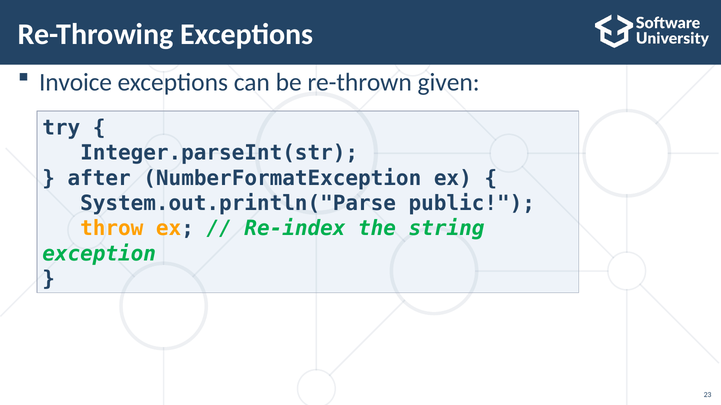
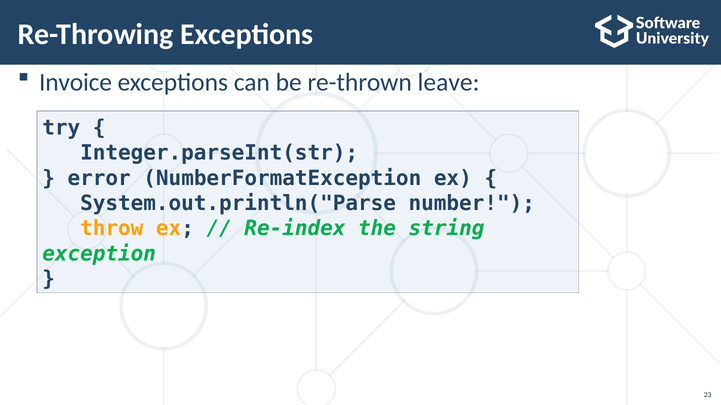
given: given -> leave
after: after -> error
public: public -> number
